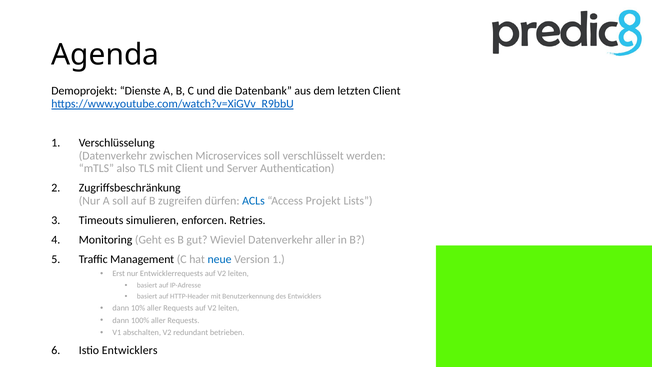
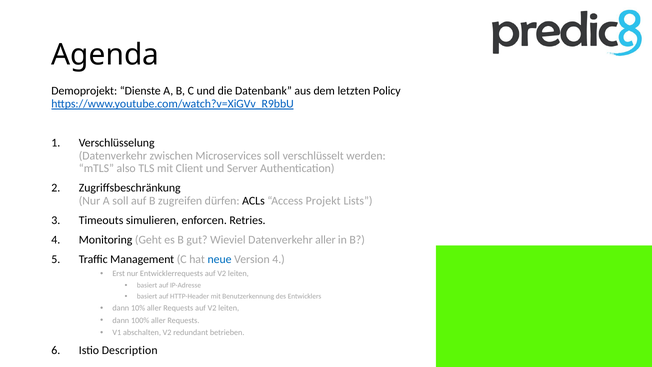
letzten Client: Client -> Policy
ACLs colour: blue -> black
Version 1: 1 -> 4
Istio Entwicklers: Entwicklers -> Description
